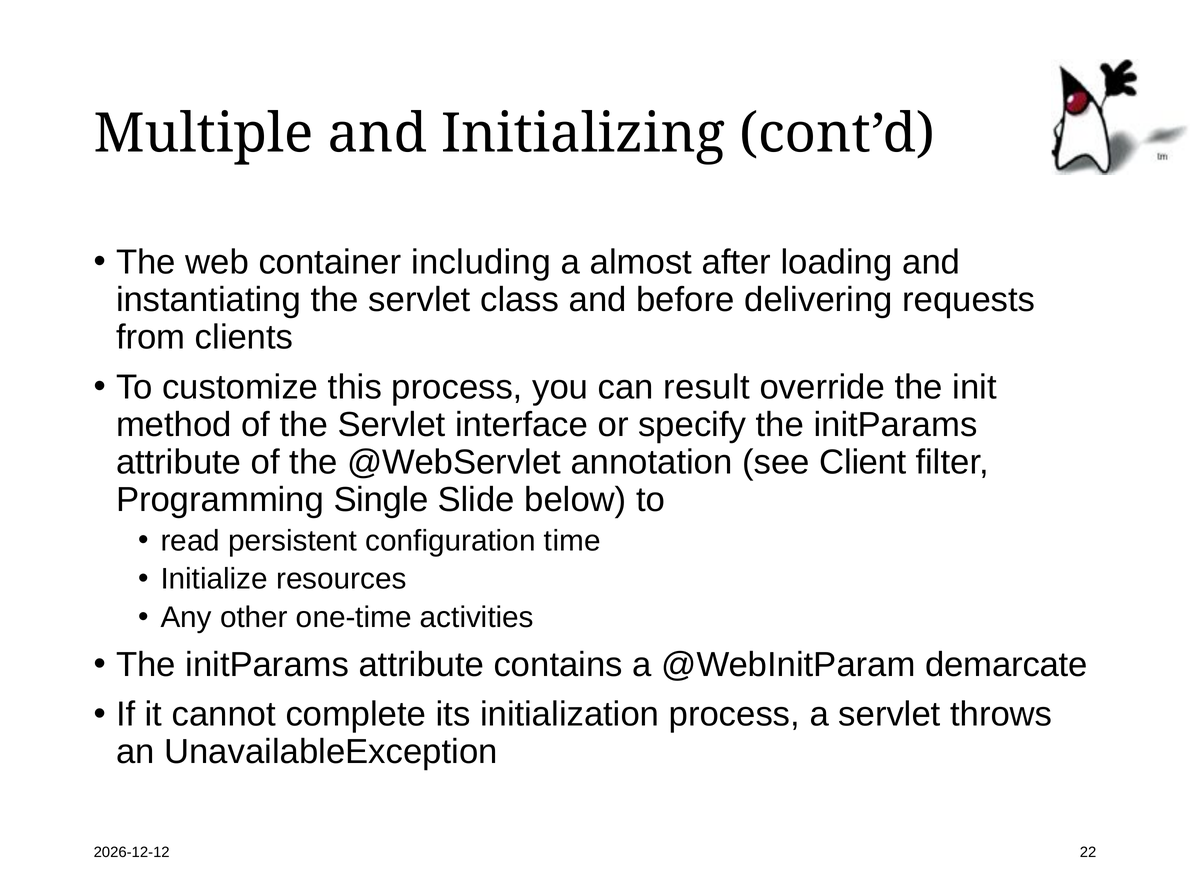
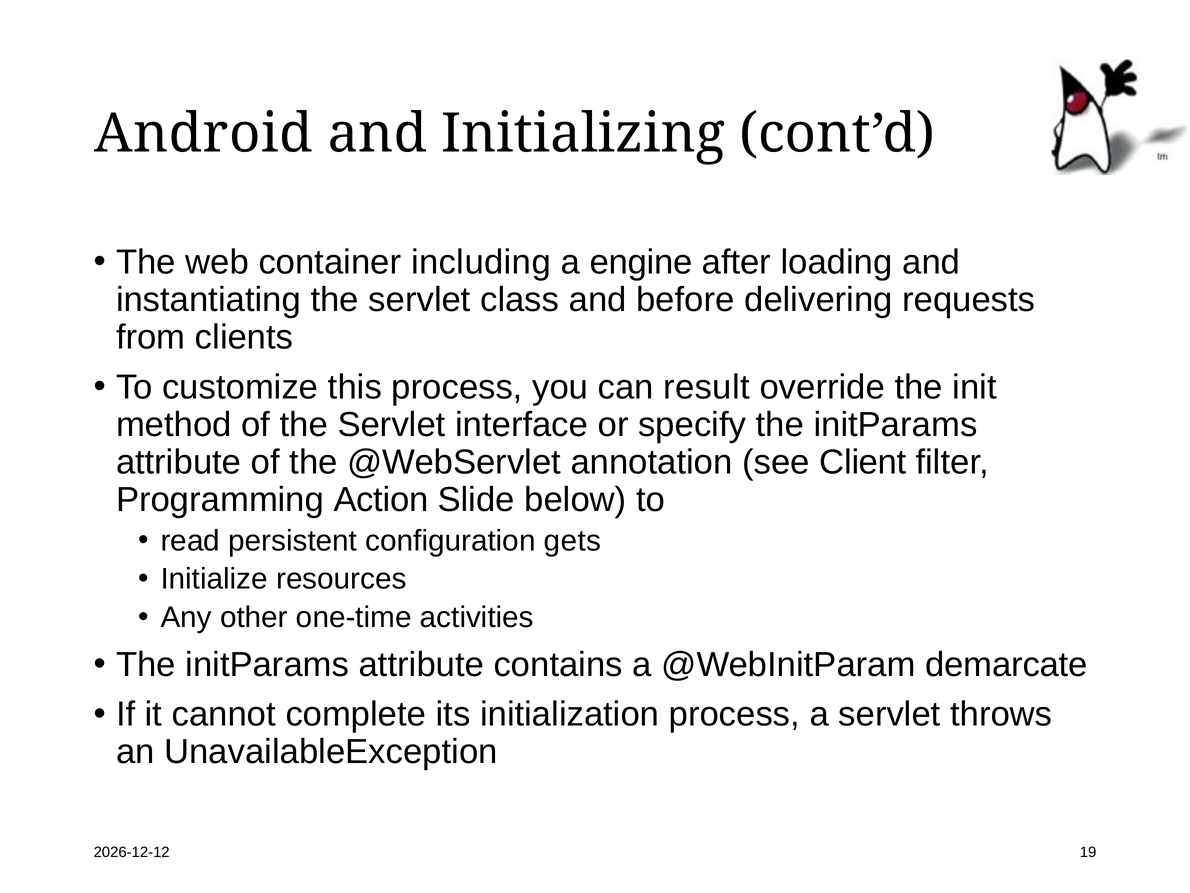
Multiple: Multiple -> Android
almost: almost -> engine
Single: Single -> Action
time: time -> gets
22: 22 -> 19
